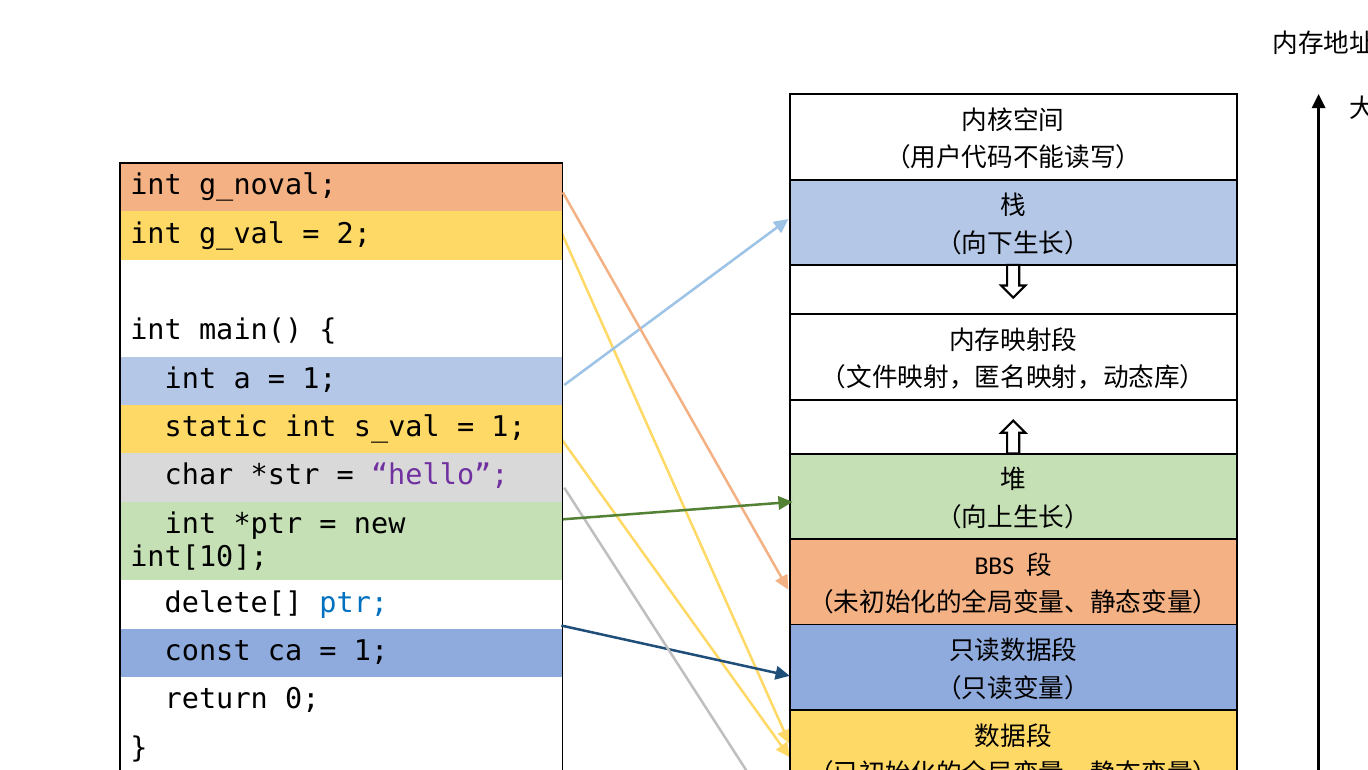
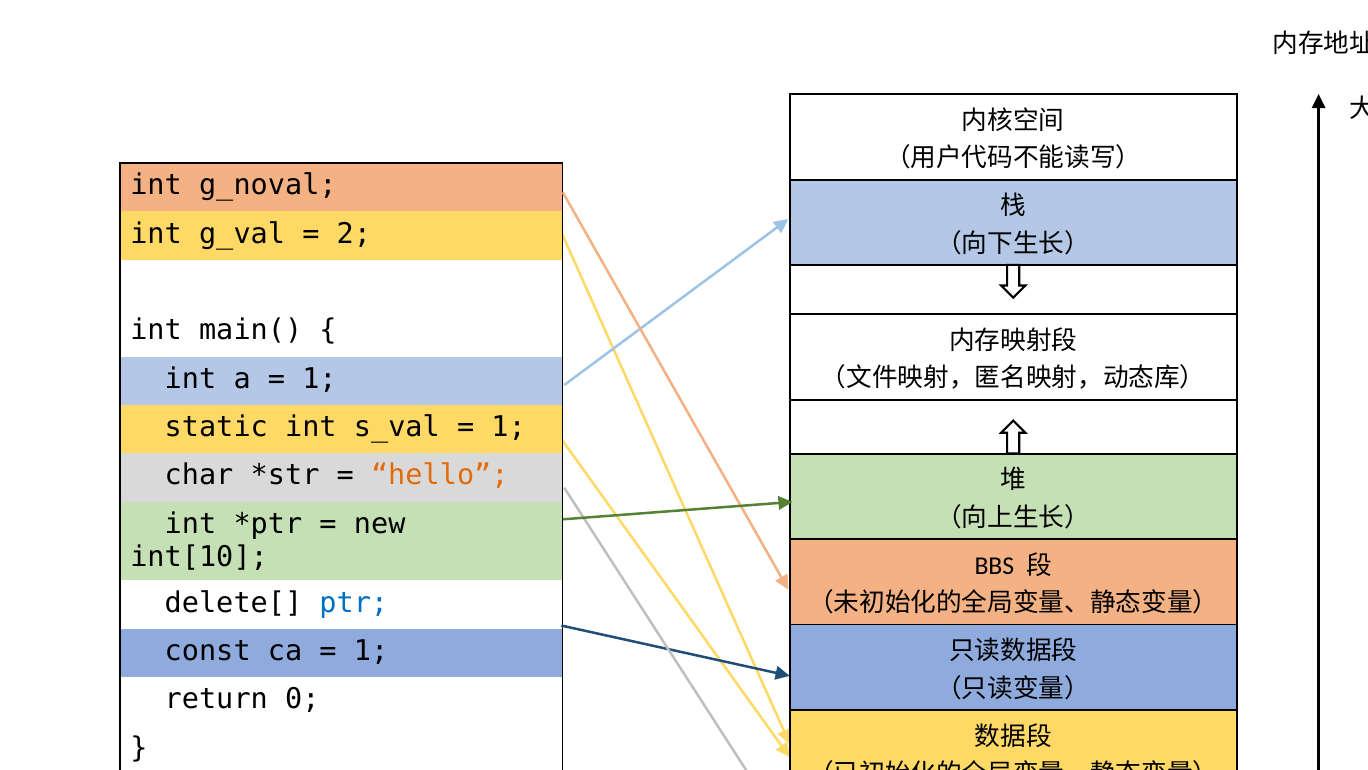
hello colour: purple -> orange
